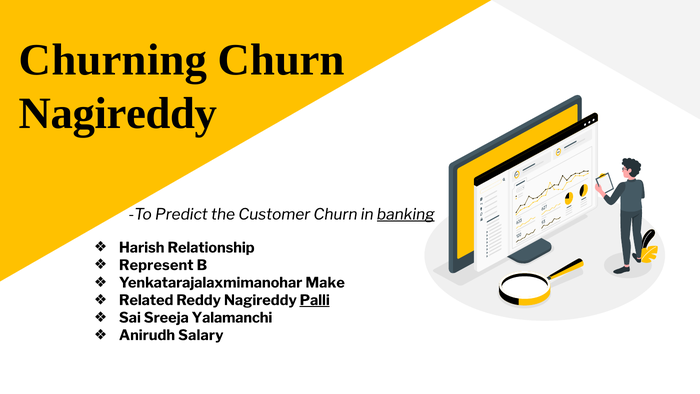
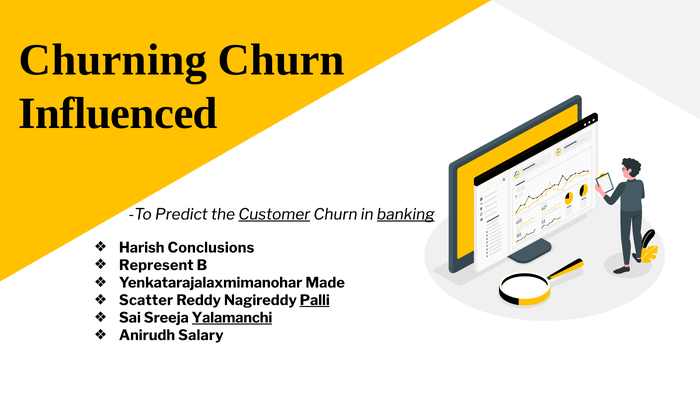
Nagireddy at (118, 114): Nagireddy -> Influenced
Customer underline: none -> present
Relationship: Relationship -> Conclusions
Make: Make -> Made
Related: Related -> Scatter
Yalamanchi underline: none -> present
